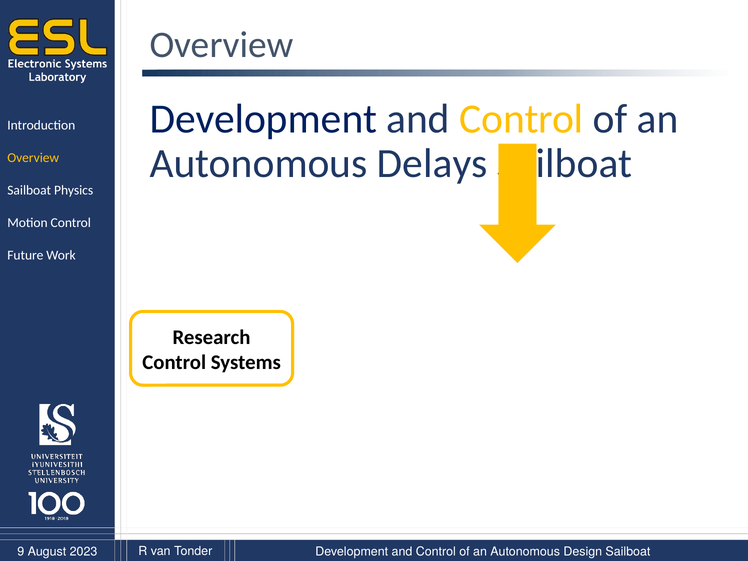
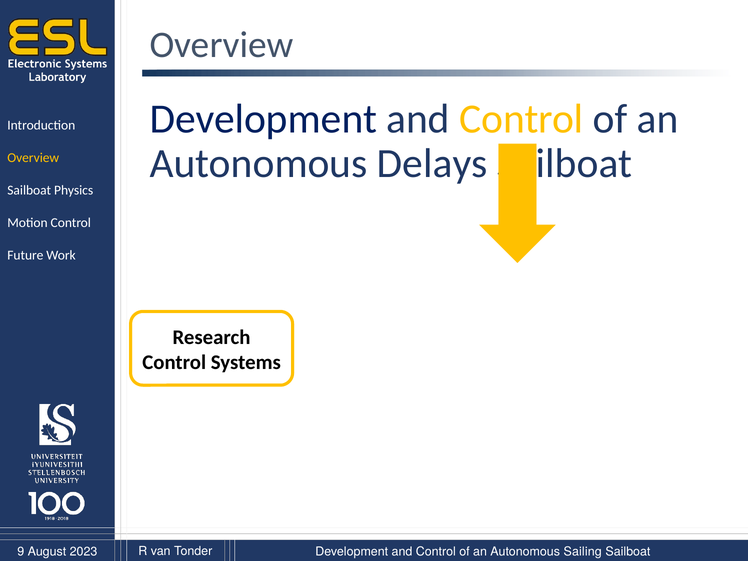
Design: Design -> Sailing
